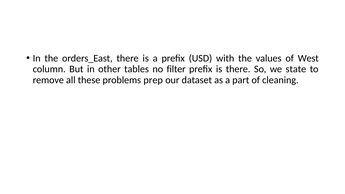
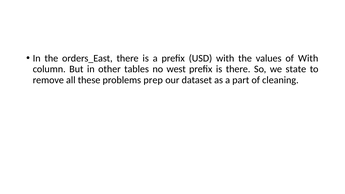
of West: West -> With
filter: filter -> west
